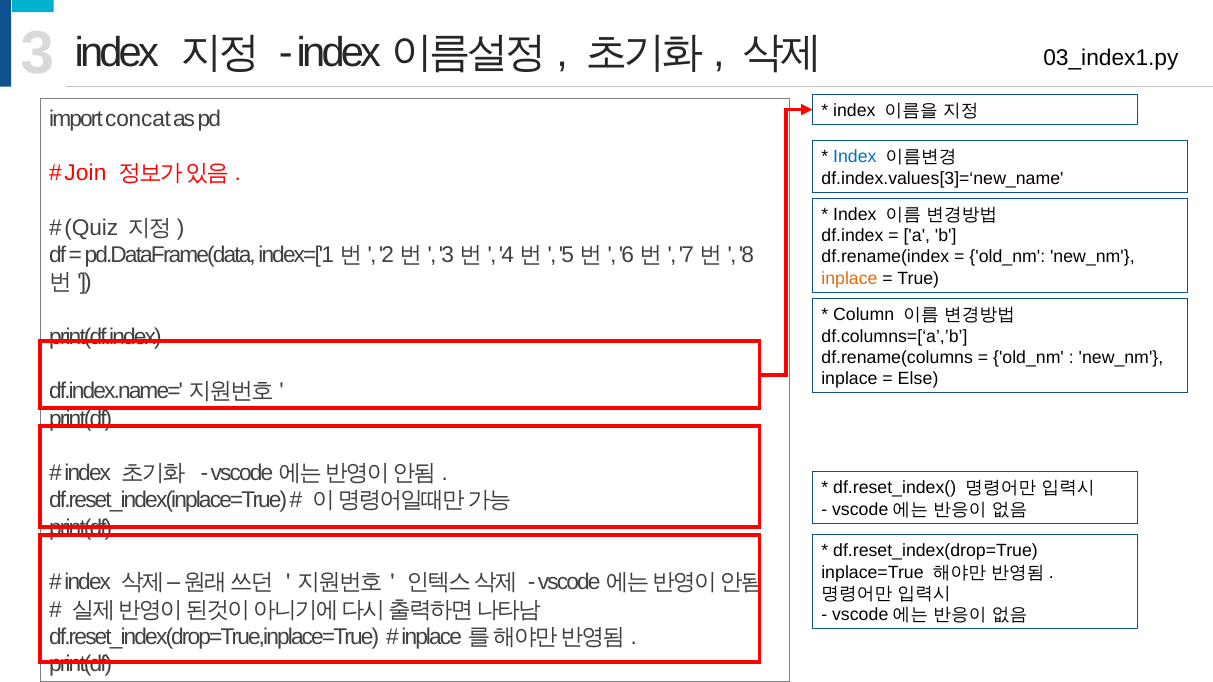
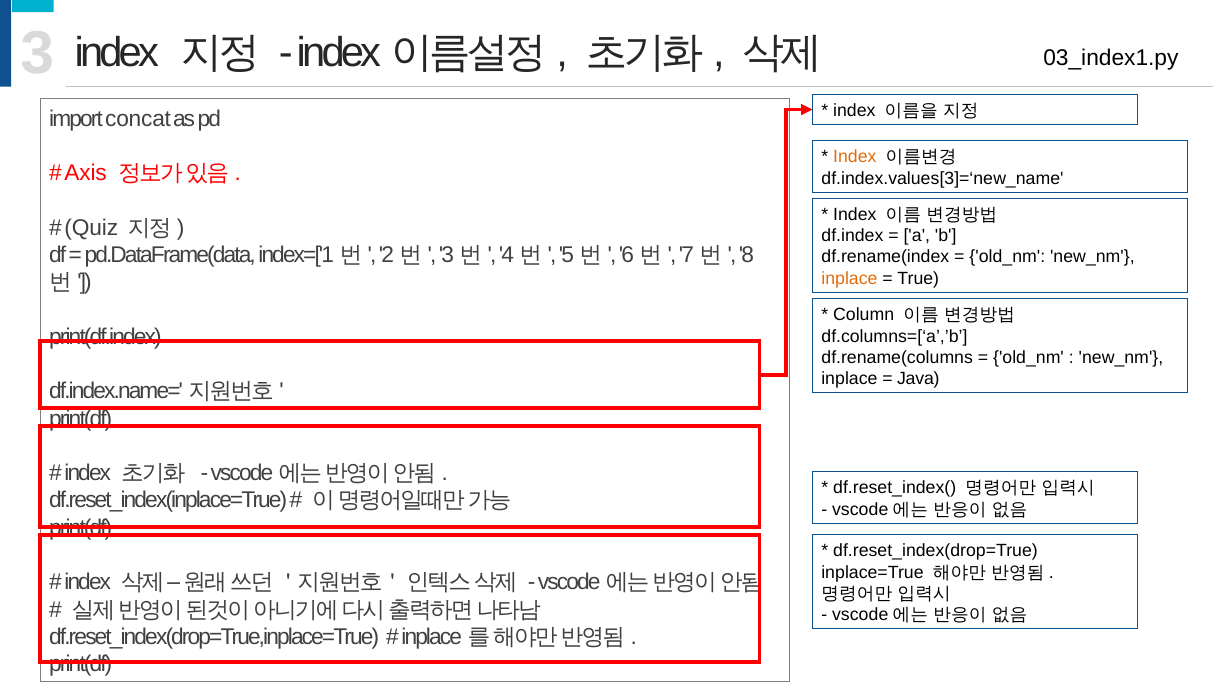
Index at (855, 157) colour: blue -> orange
Join: Join -> Axis
Else: Else -> Java
